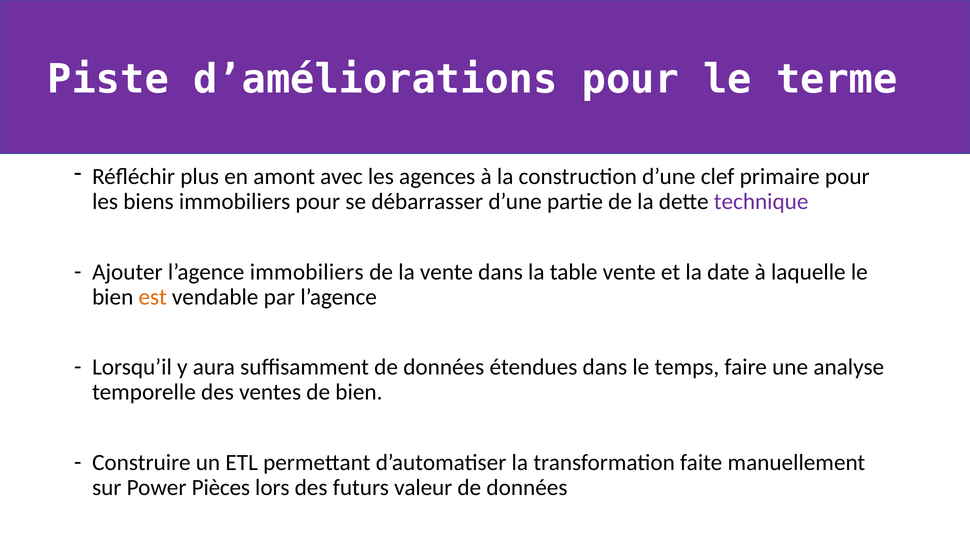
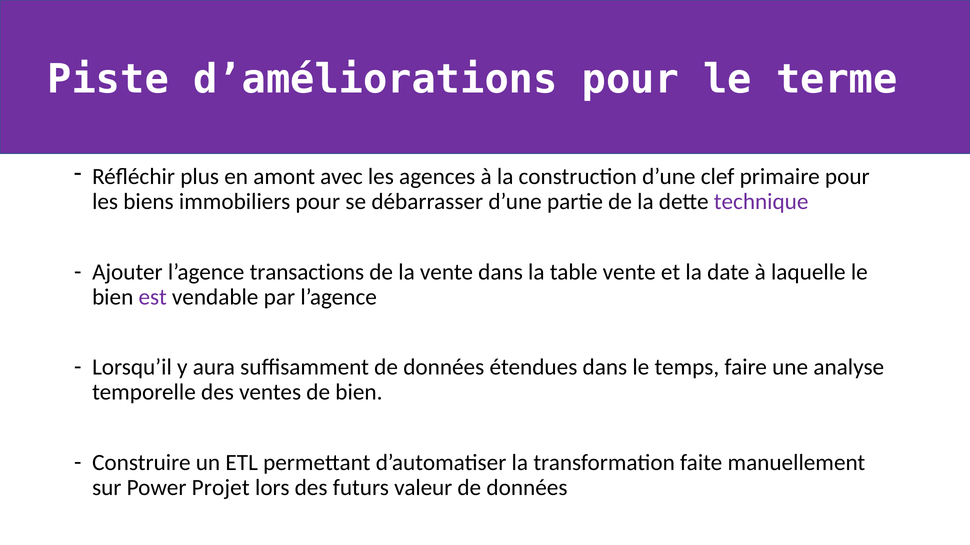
l’agence immobiliers: immobiliers -> transactions
est colour: orange -> purple
Pièces: Pièces -> Projet
